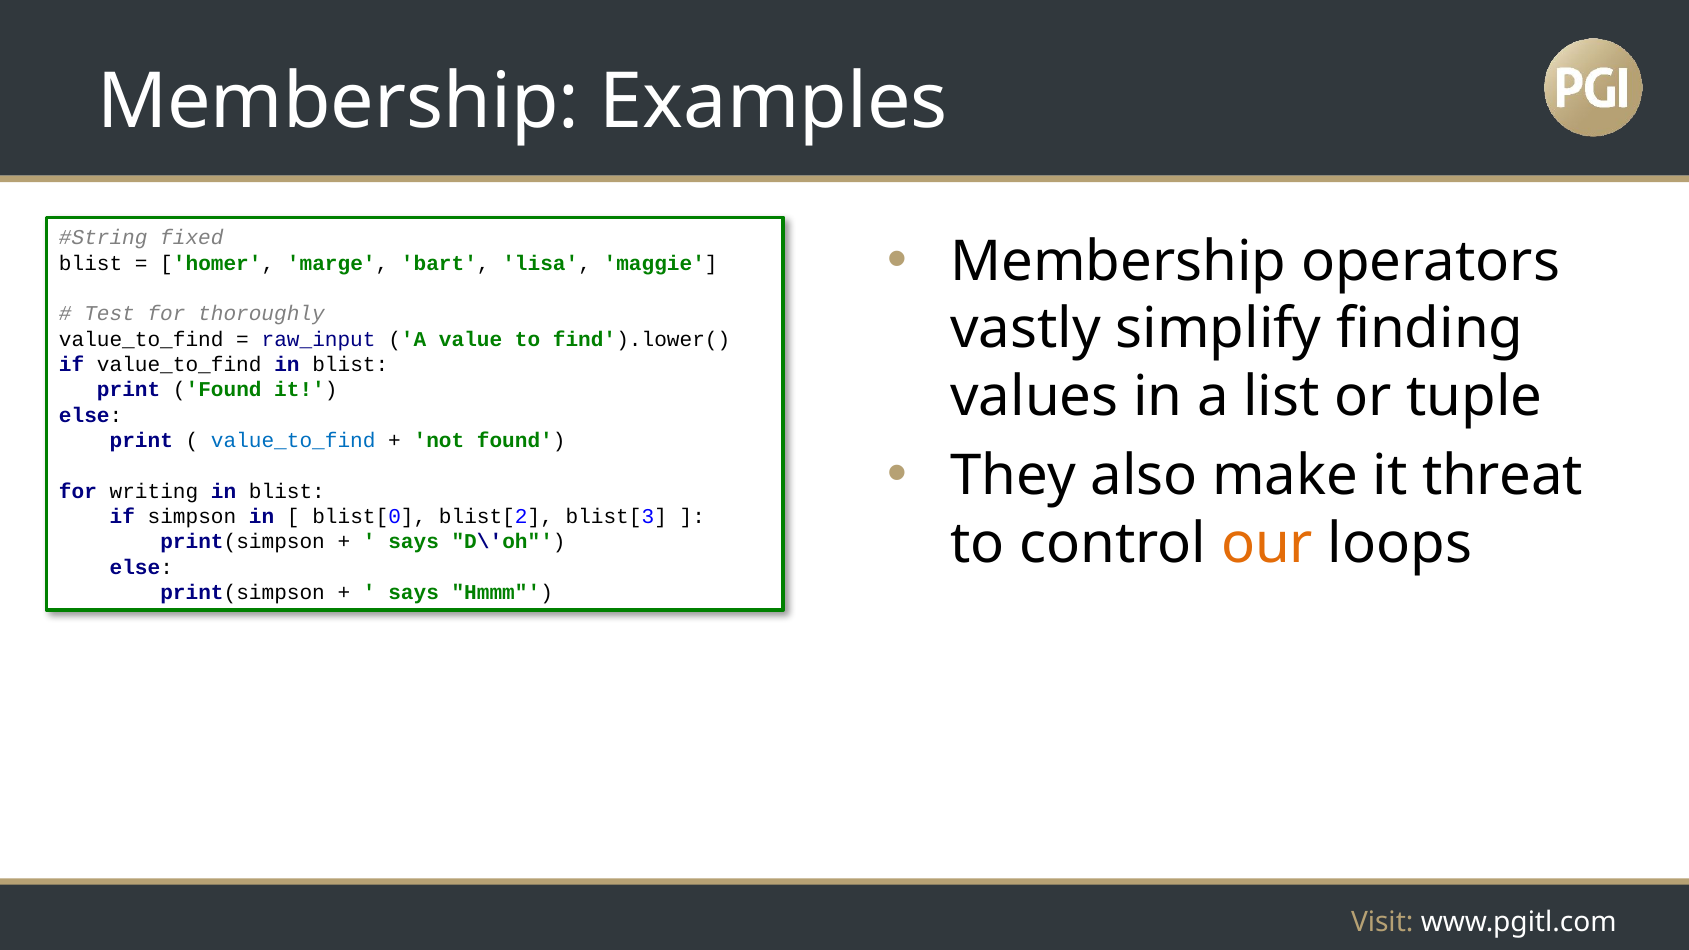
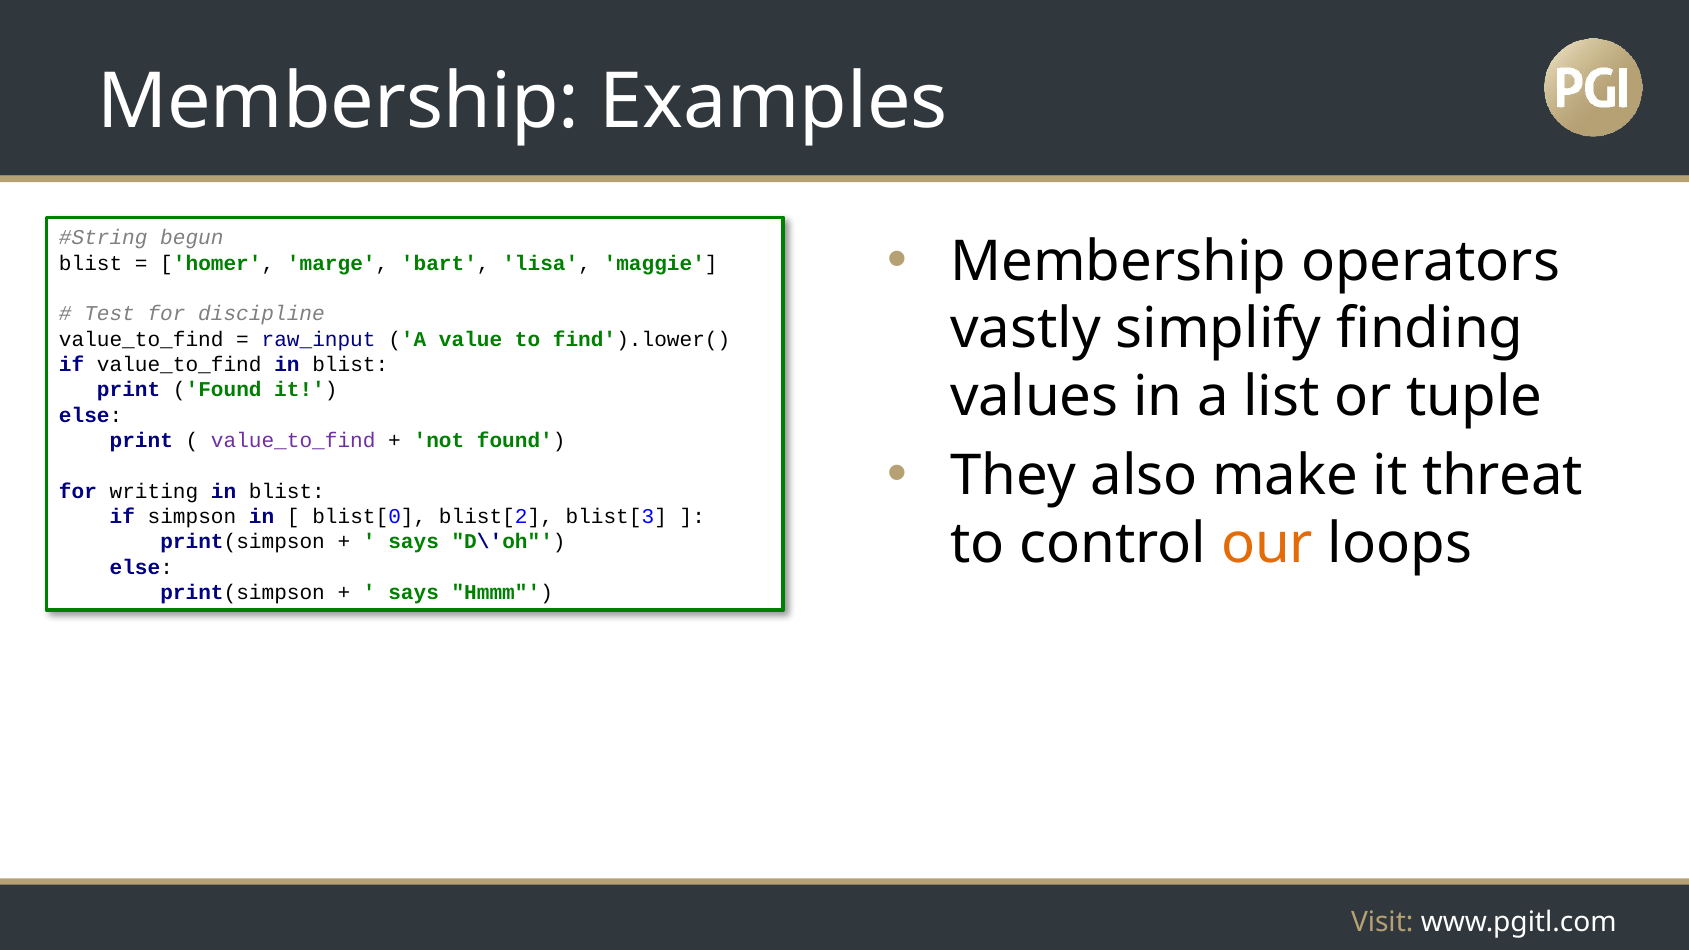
fixed: fixed -> begun
thoroughly: thoroughly -> discipline
value_to_find at (293, 441) colour: blue -> purple
